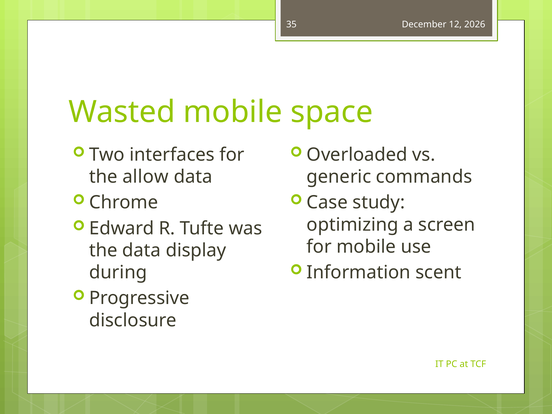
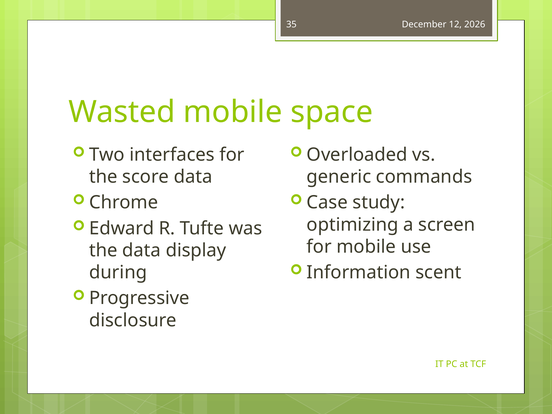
allow: allow -> score
